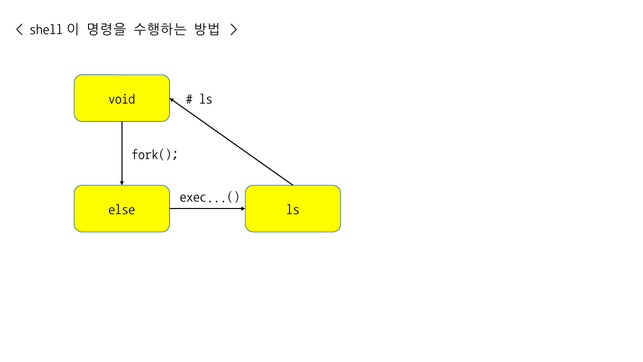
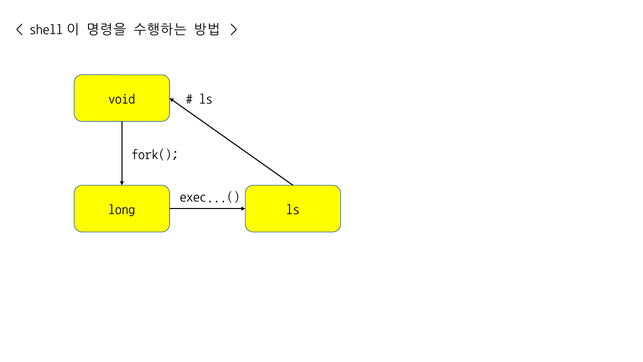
else: else -> long
